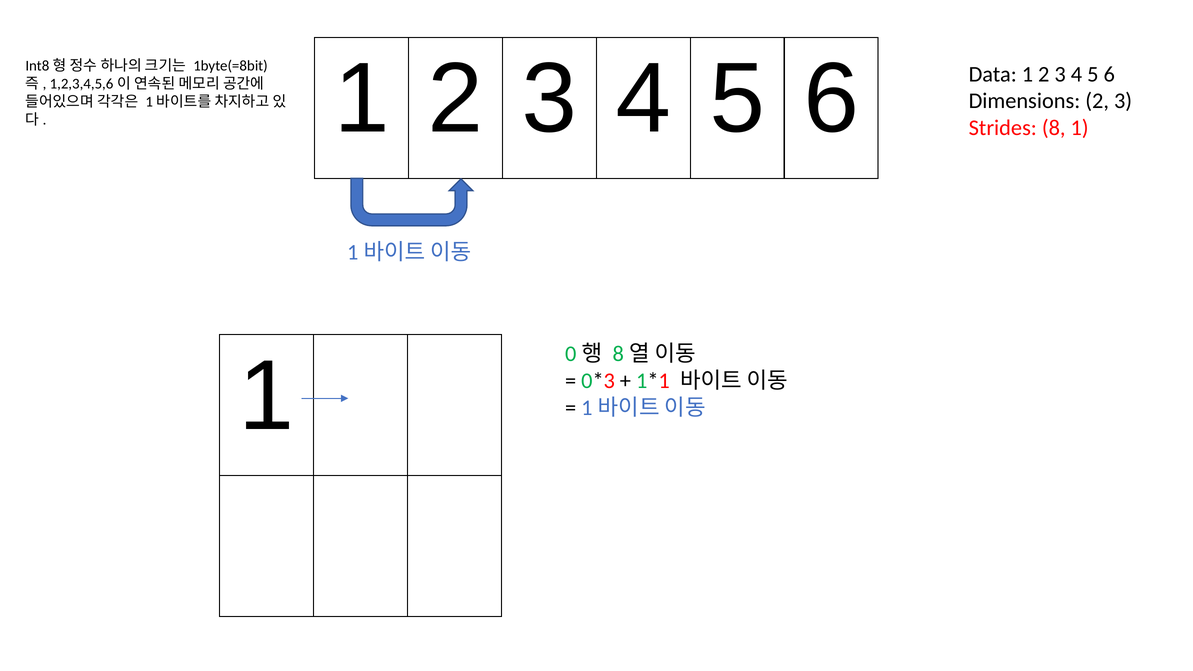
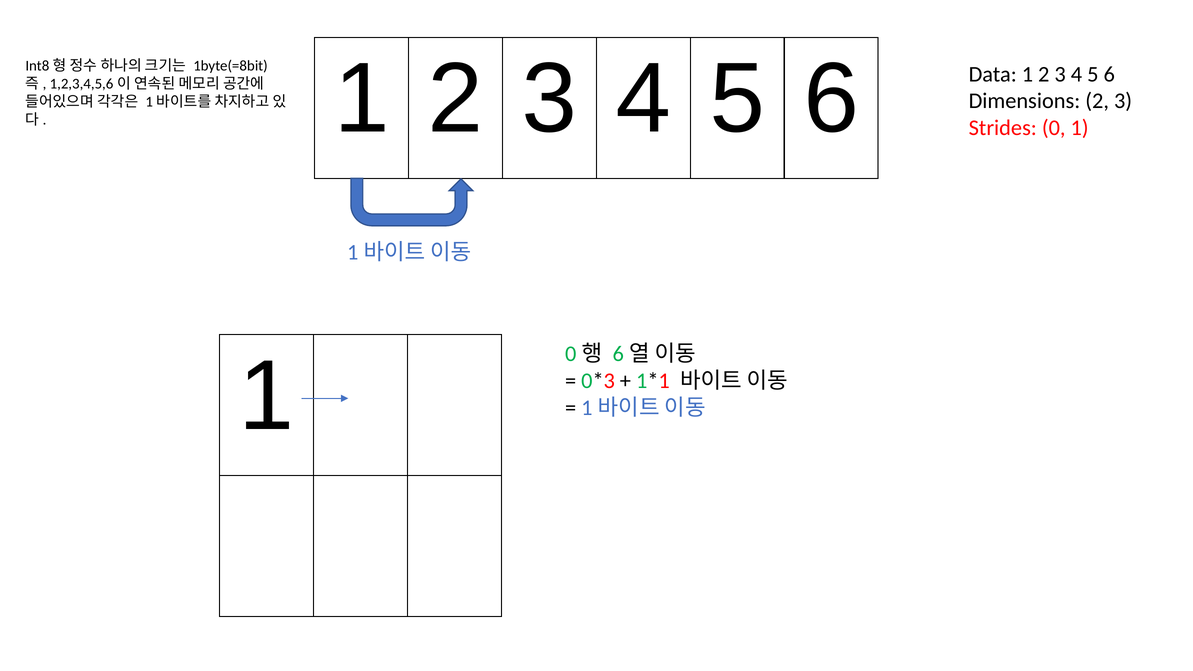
Strides 8: 8 -> 0
8 at (618, 354): 8 -> 6
